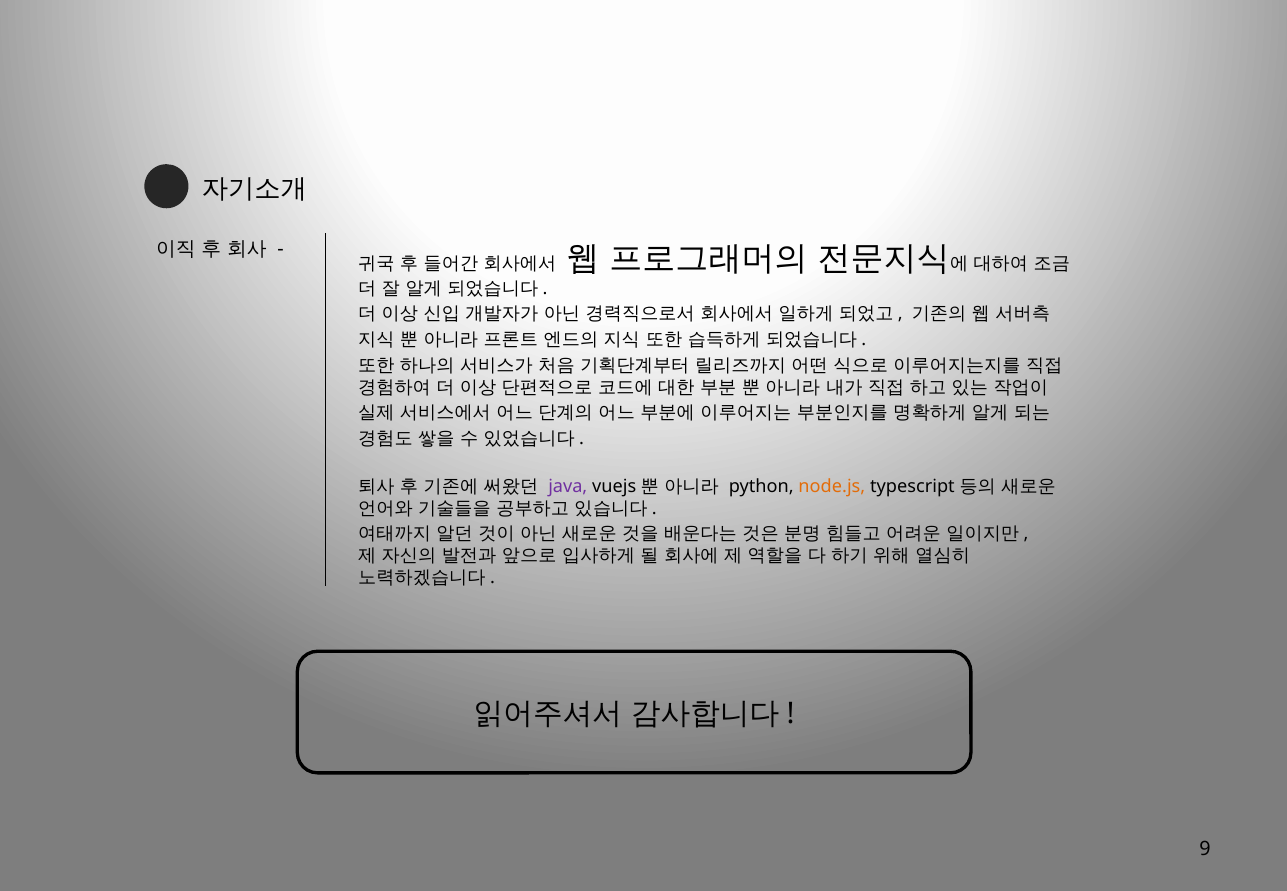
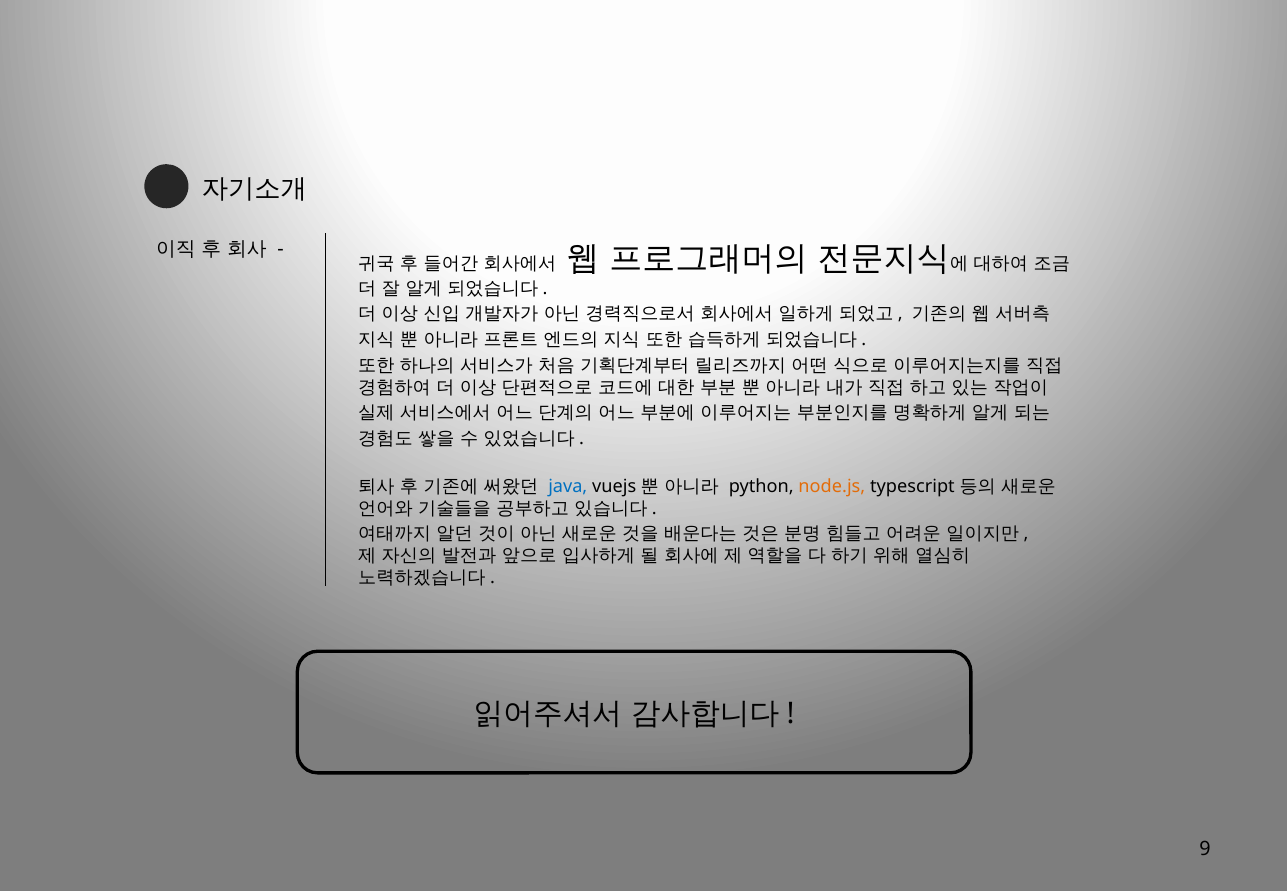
java colour: purple -> blue
